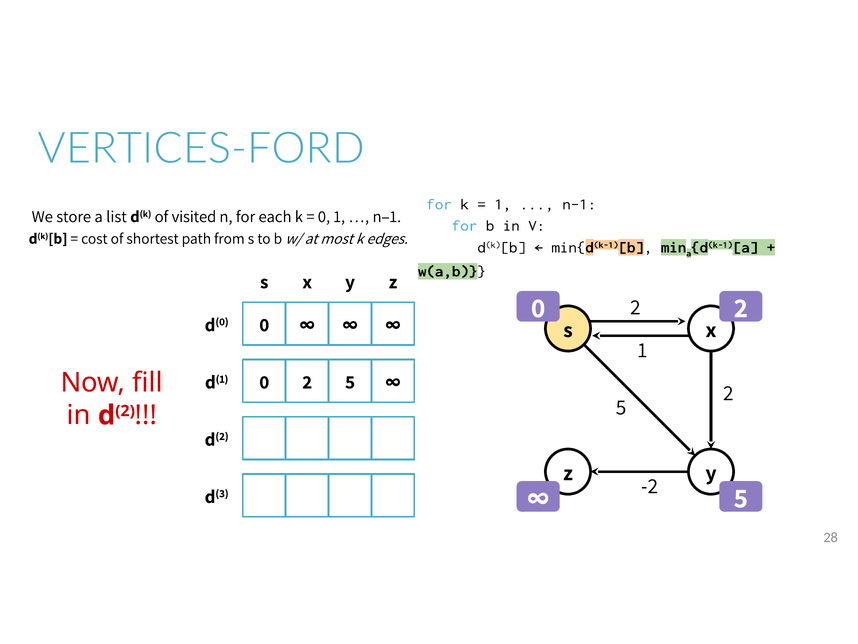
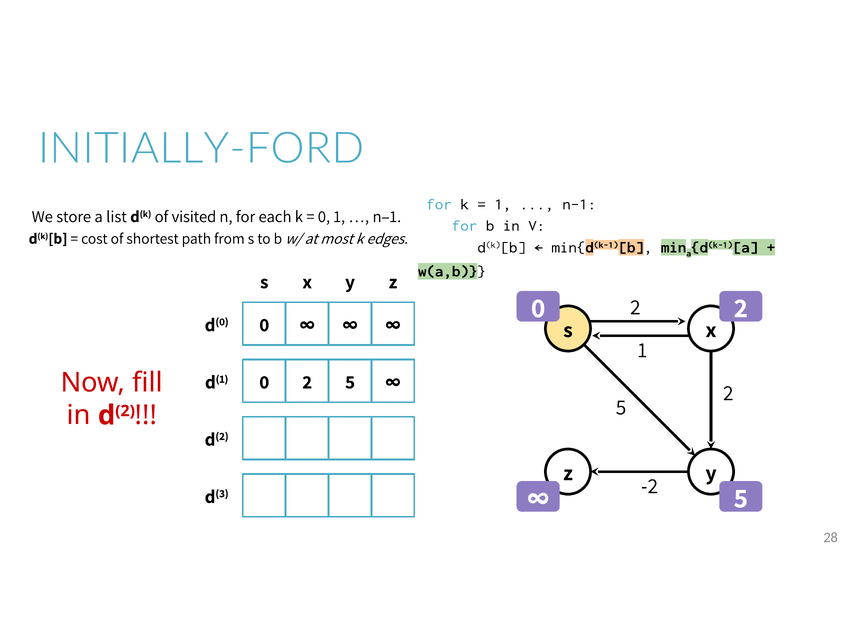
VERTICES-FORD: VERTICES-FORD -> INITIALLY-FORD
